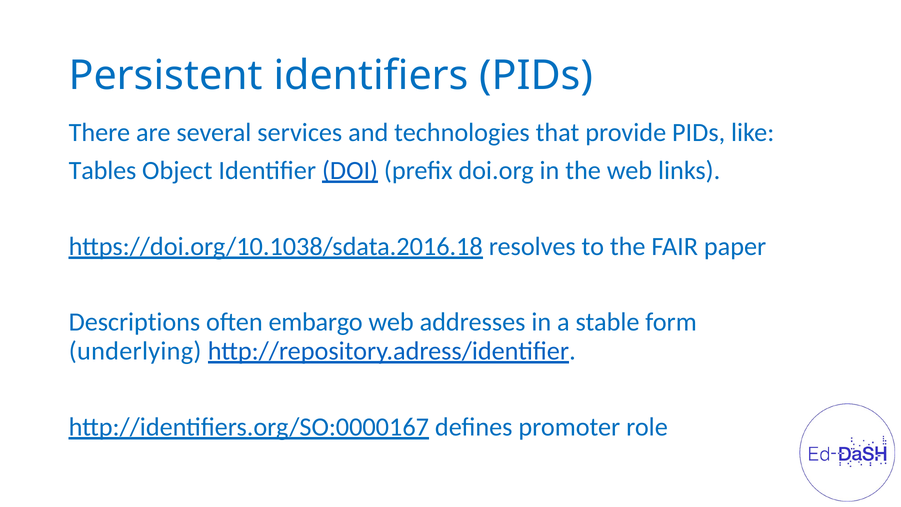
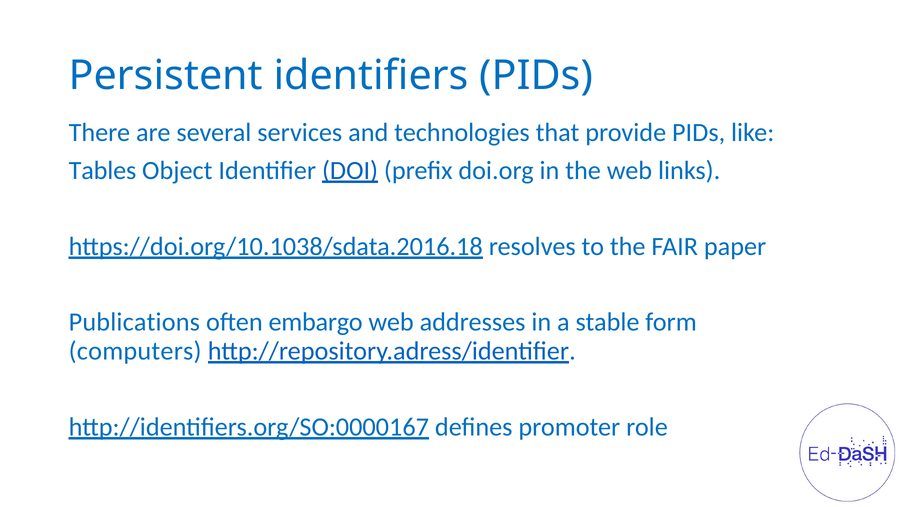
Descriptions: Descriptions -> Publications
underlying: underlying -> computers
